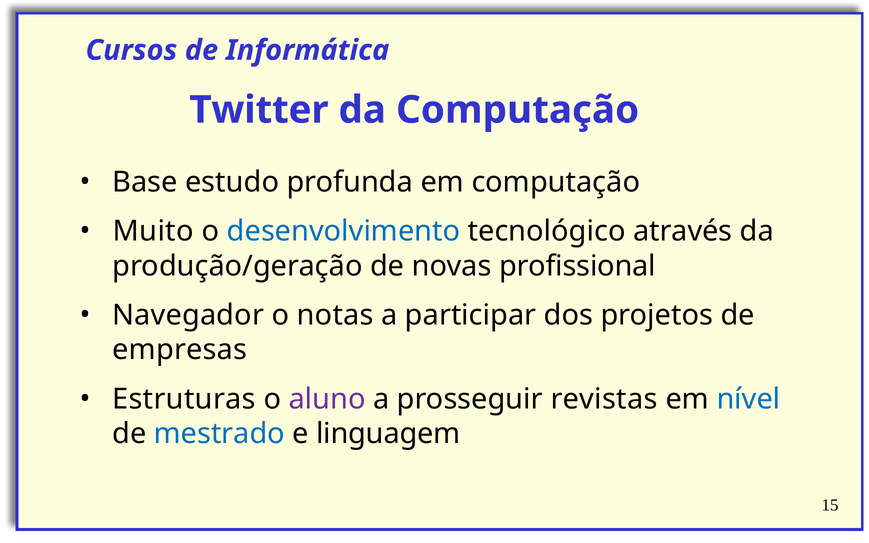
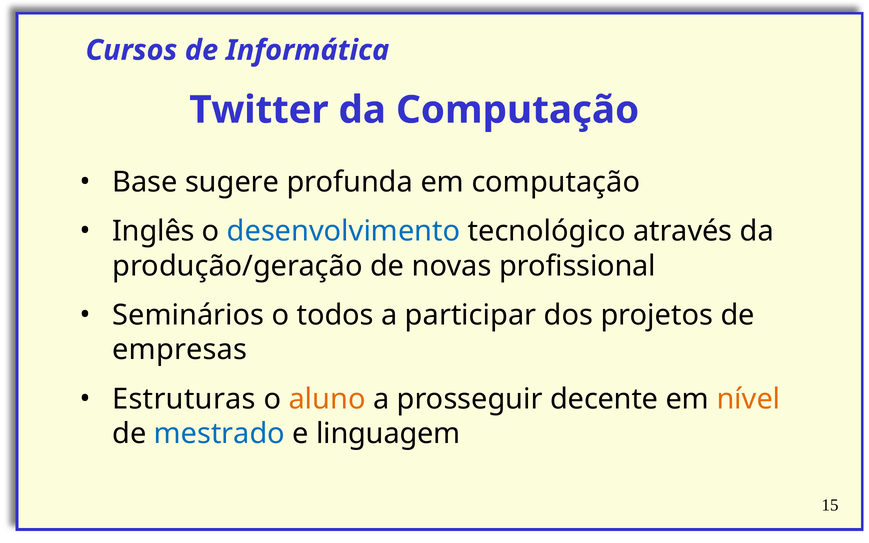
estudo: estudo -> sugere
Muito: Muito -> Inglês
Navegador: Navegador -> Seminários
notas: notas -> todos
aluno colour: purple -> orange
revistas: revistas -> decente
nível colour: blue -> orange
